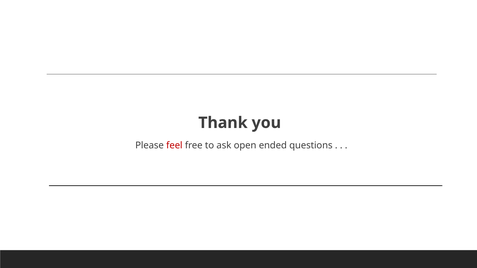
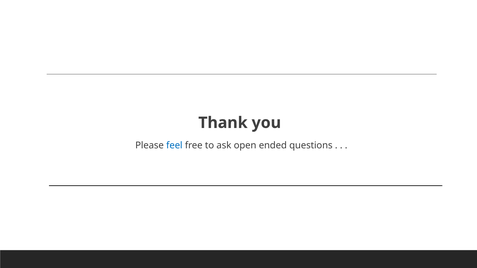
feel colour: red -> blue
